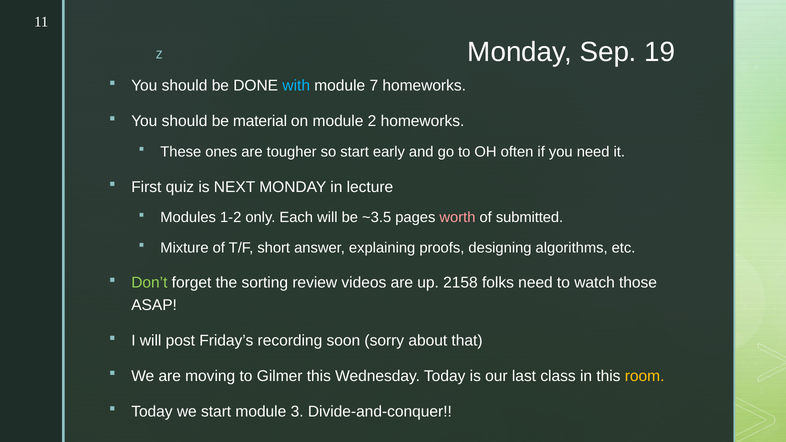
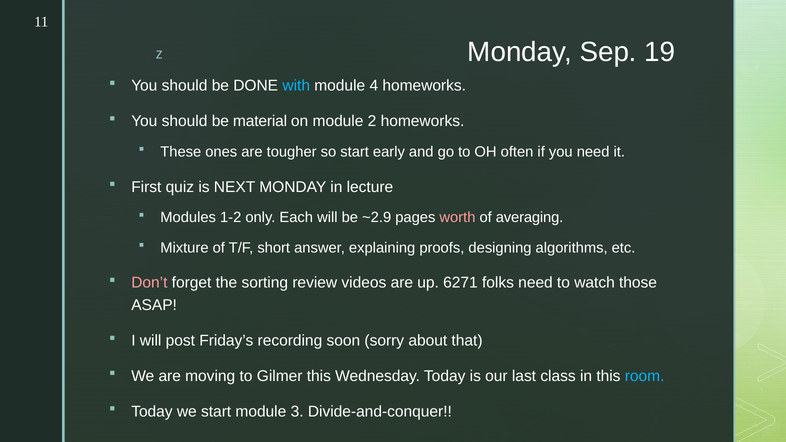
7: 7 -> 4
~3.5: ~3.5 -> ~2.9
submitted: submitted -> averaging
Don’t colour: light green -> pink
2158: 2158 -> 6271
room colour: yellow -> light blue
